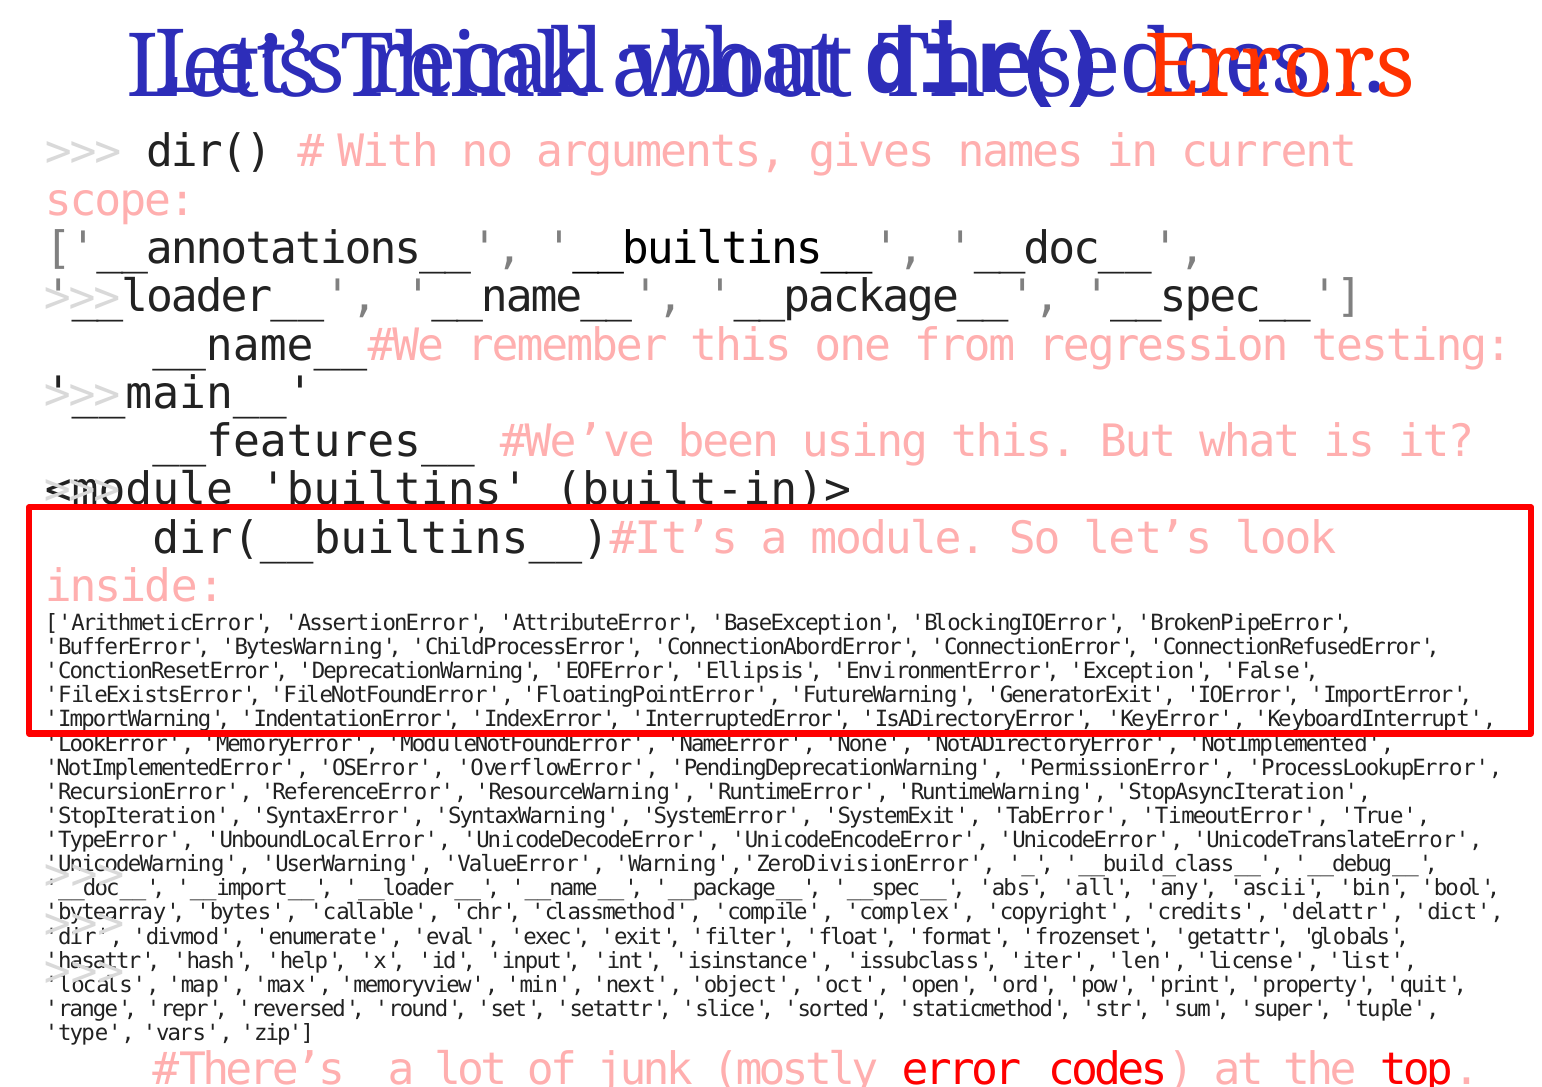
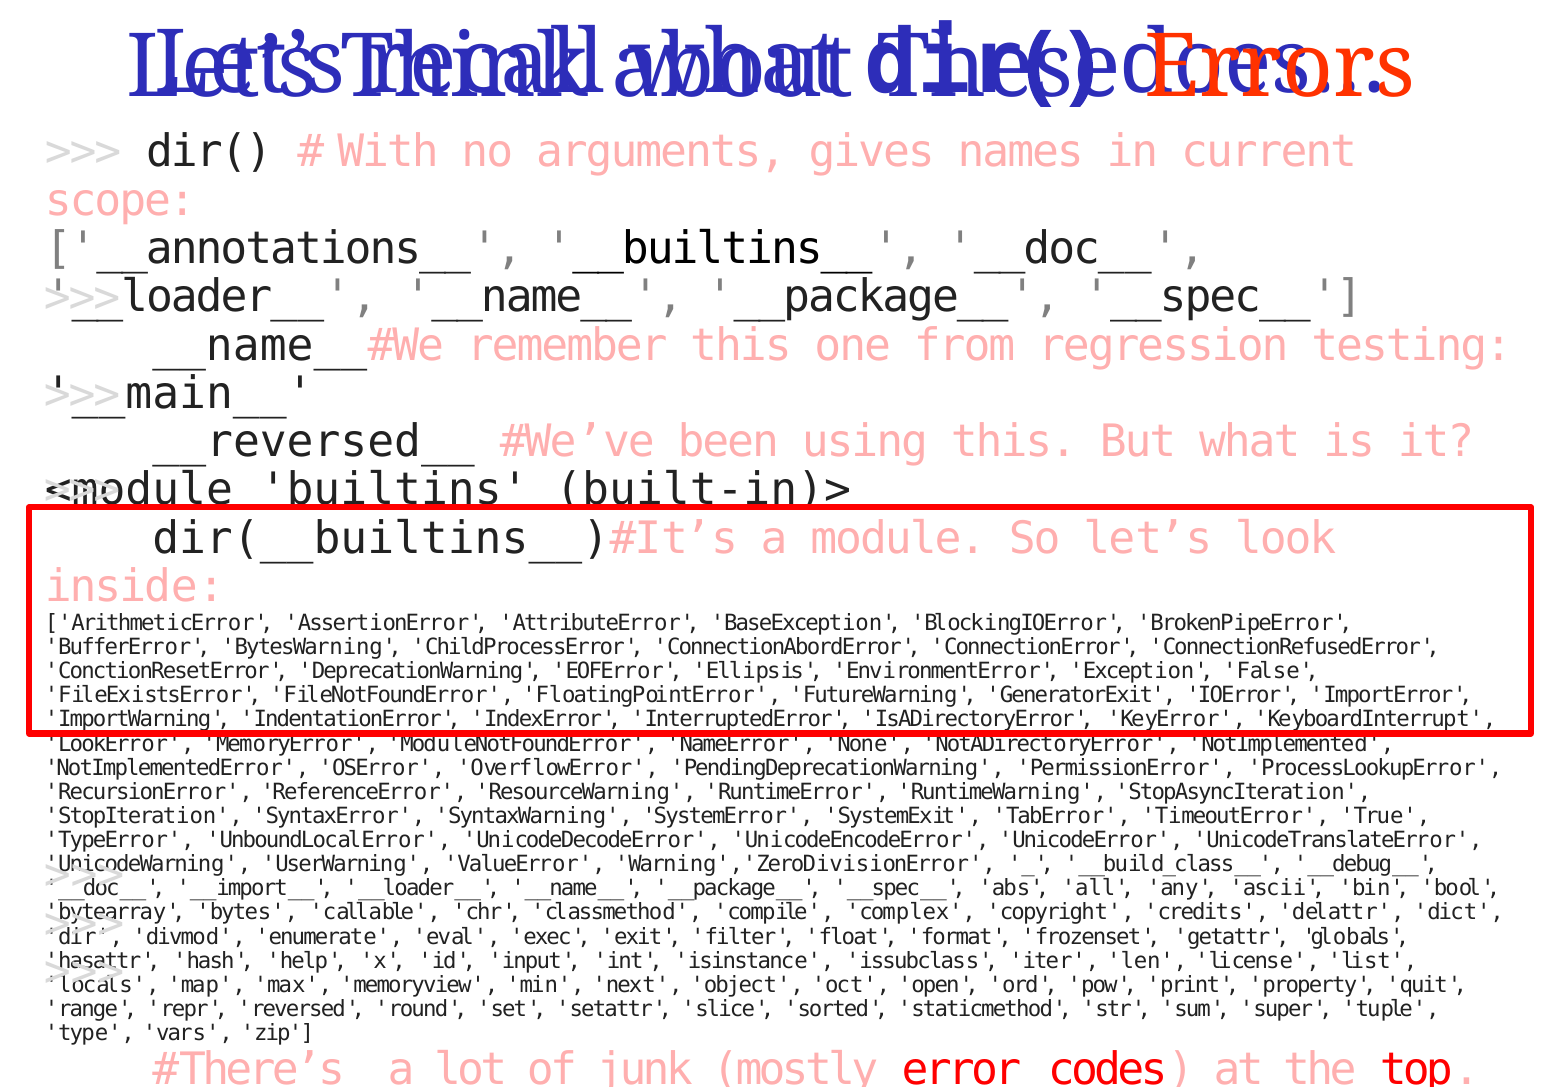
__features__: __features__ -> __reversed__
